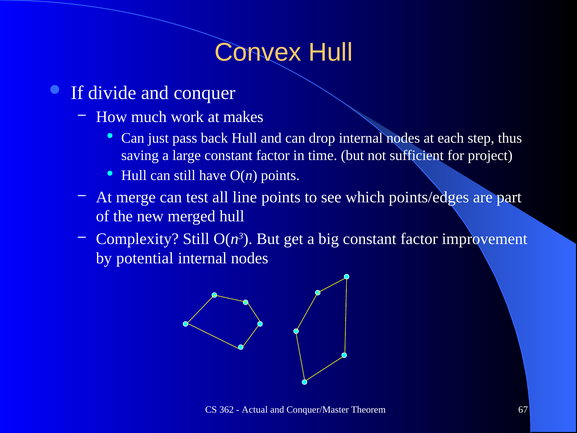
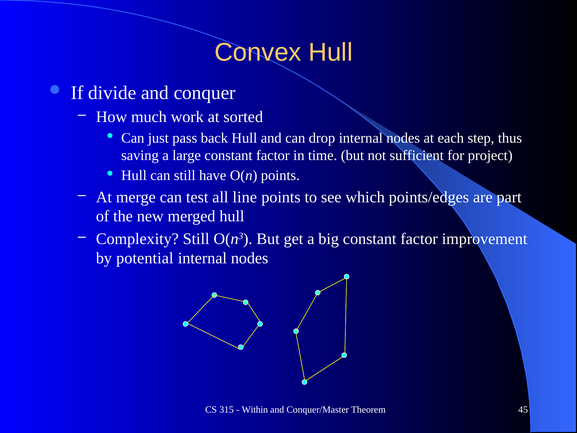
makes: makes -> sorted
362: 362 -> 315
Actual: Actual -> Within
67: 67 -> 45
